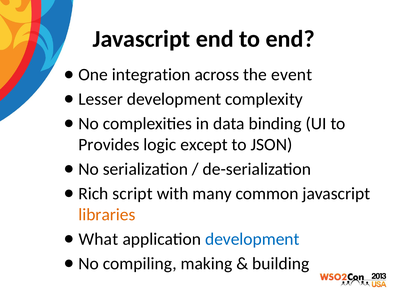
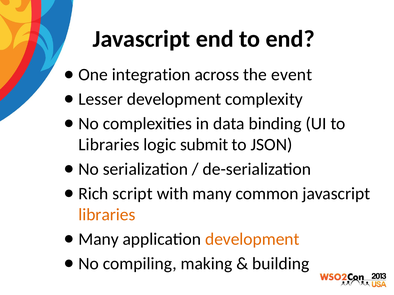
Provides at (109, 145): Provides -> Libraries
except: except -> submit
What at (98, 239): What -> Many
development at (252, 239) colour: blue -> orange
